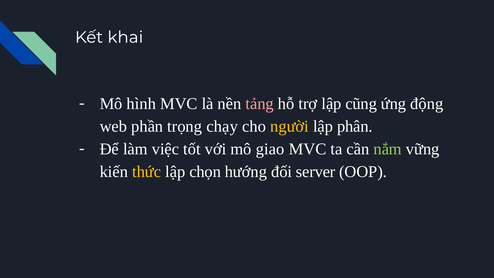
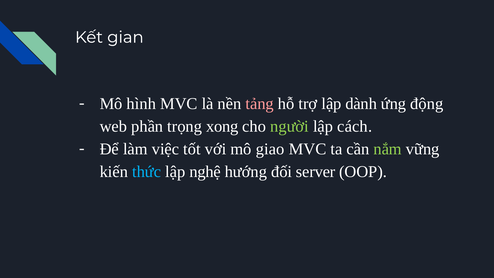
khai: khai -> gian
cũng: cũng -> dành
chạy: chạy -> xong
người colour: yellow -> light green
phân: phân -> cách
thức colour: yellow -> light blue
chọn: chọn -> nghệ
